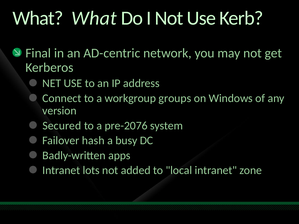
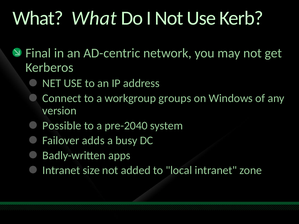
Secured: Secured -> Possible
pre-2076: pre-2076 -> pre-2040
hash: hash -> adds
lots: lots -> size
